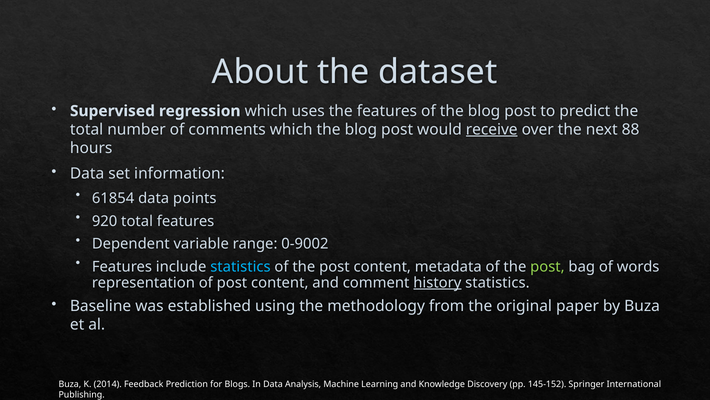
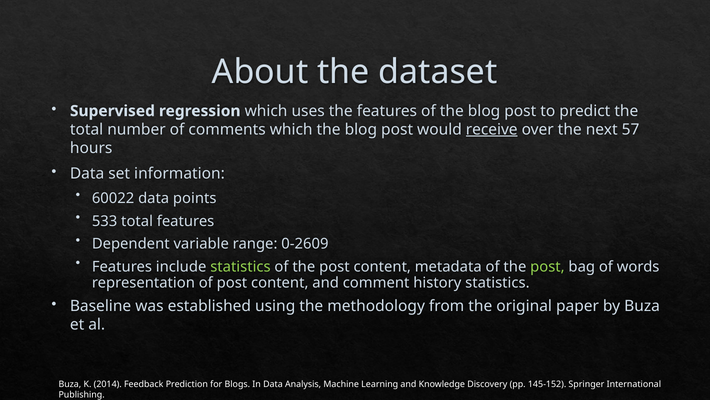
88: 88 -> 57
61854: 61854 -> 60022
920: 920 -> 533
0-9002: 0-9002 -> 0-2609
statistics at (240, 266) colour: light blue -> light green
history underline: present -> none
